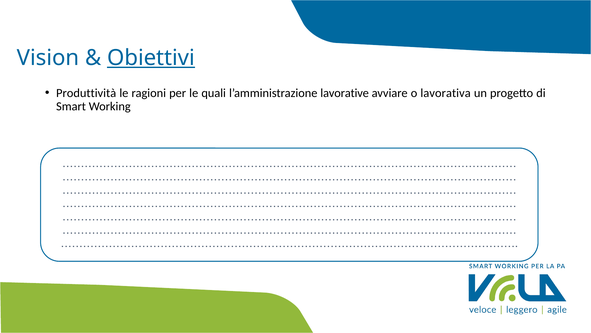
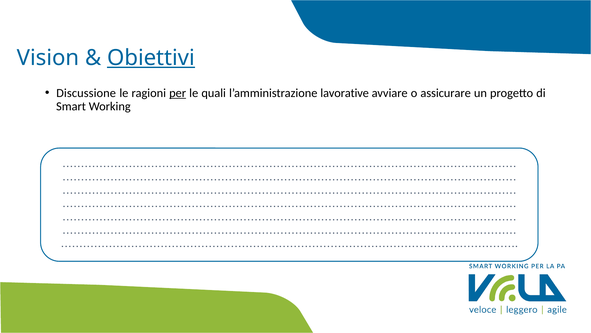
Produttività: Produttività -> Discussione
per underline: none -> present
lavorativa: lavorativa -> assicurare
